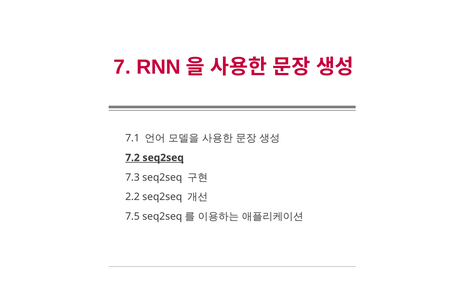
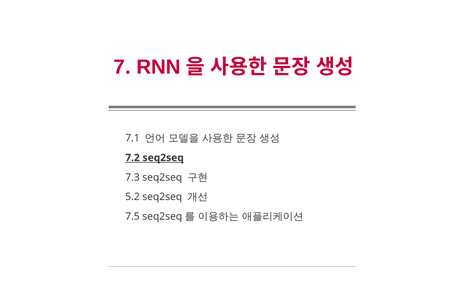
2.2: 2.2 -> 5.2
